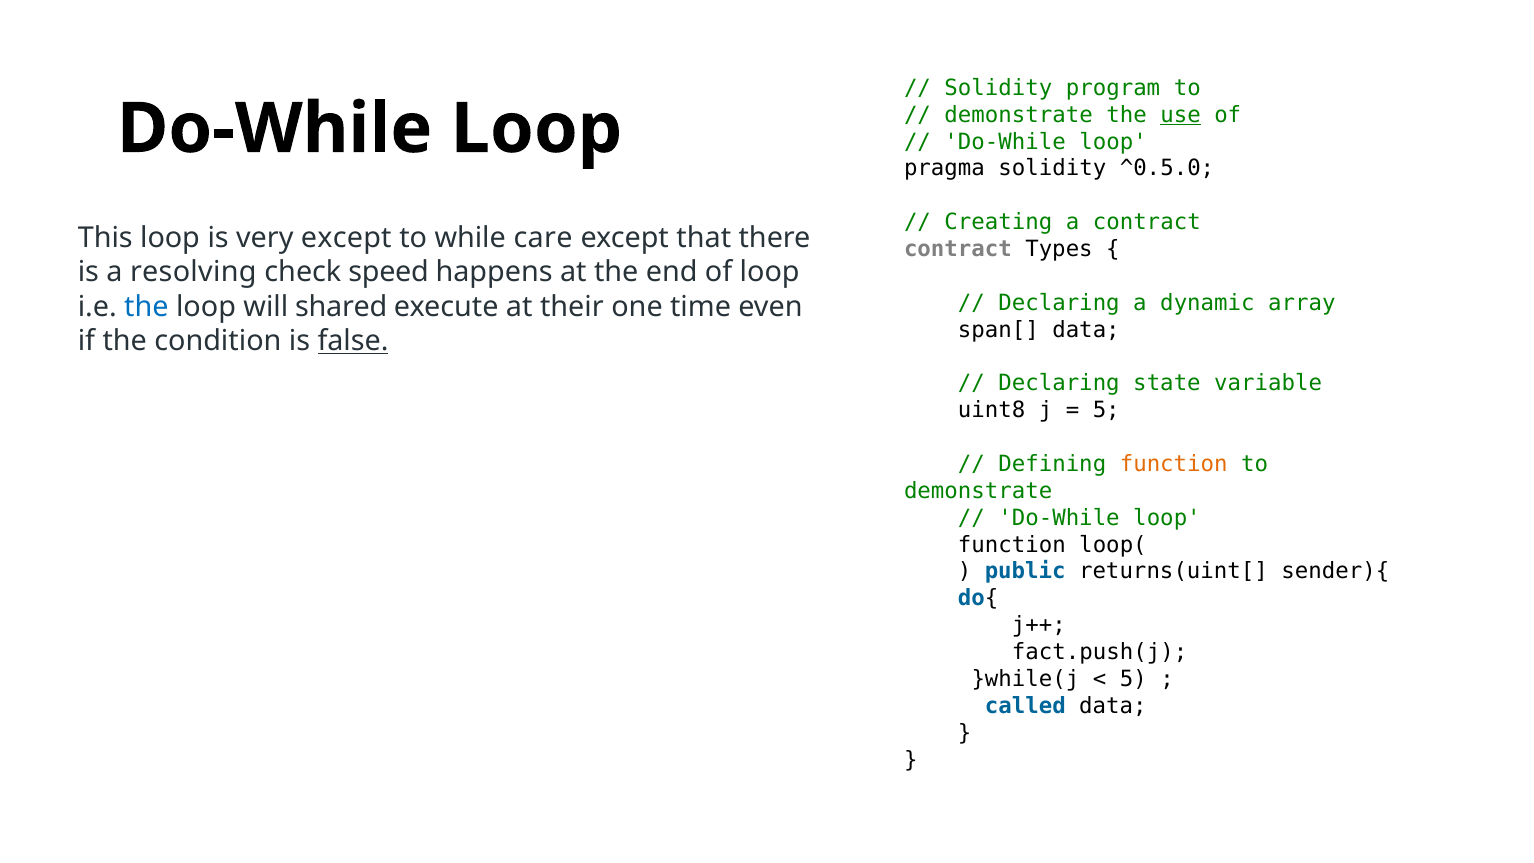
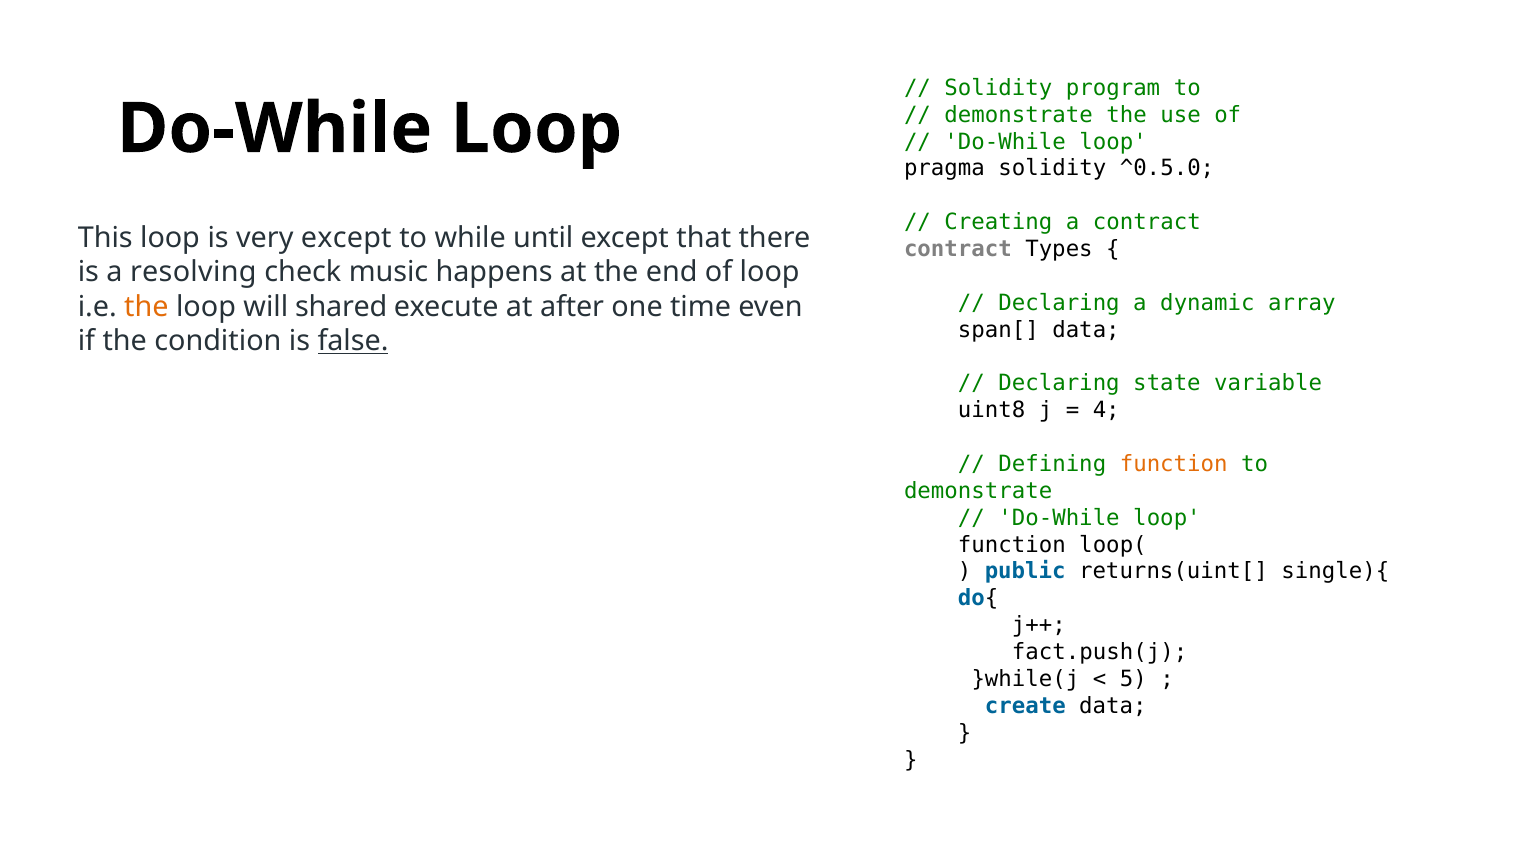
use underline: present -> none
care: care -> until
speed: speed -> music
the at (146, 307) colour: blue -> orange
their: their -> after
5 at (1106, 410): 5 -> 4
sender){: sender){ -> single){
called: called -> create
